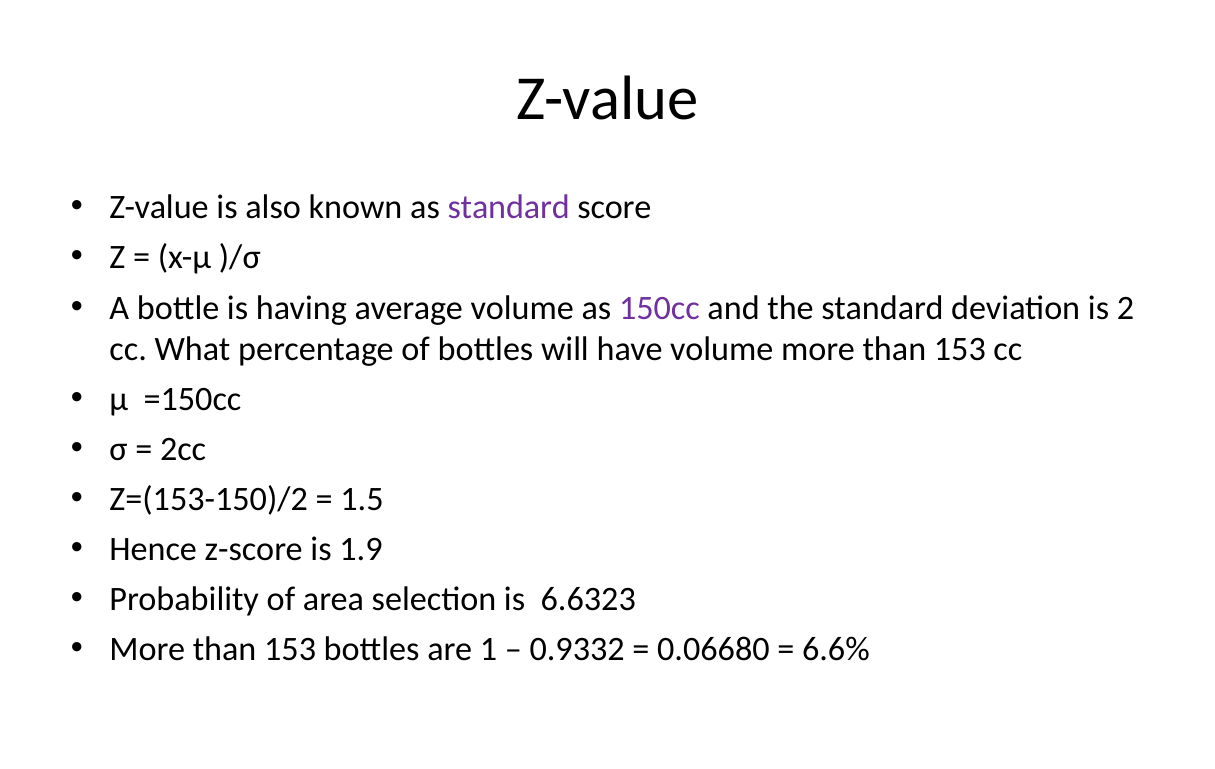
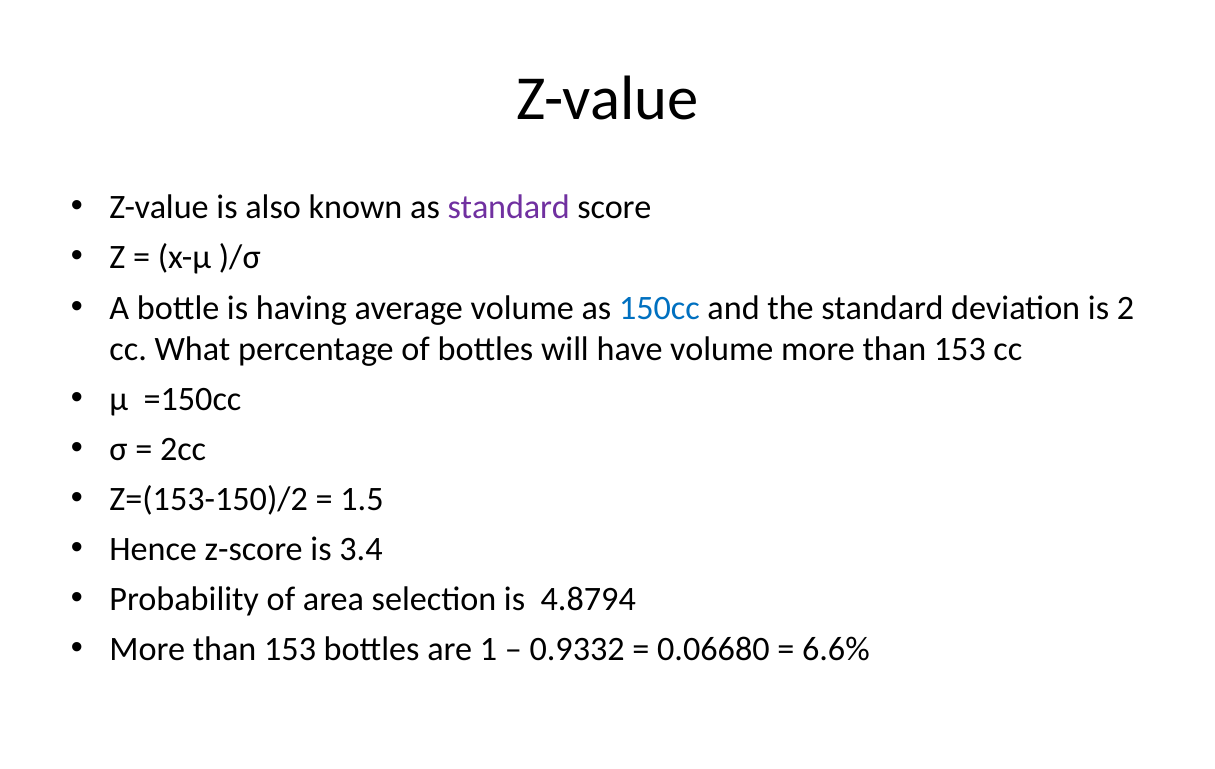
150cc colour: purple -> blue
1.9: 1.9 -> 3.4
6.6323: 6.6323 -> 4.8794
